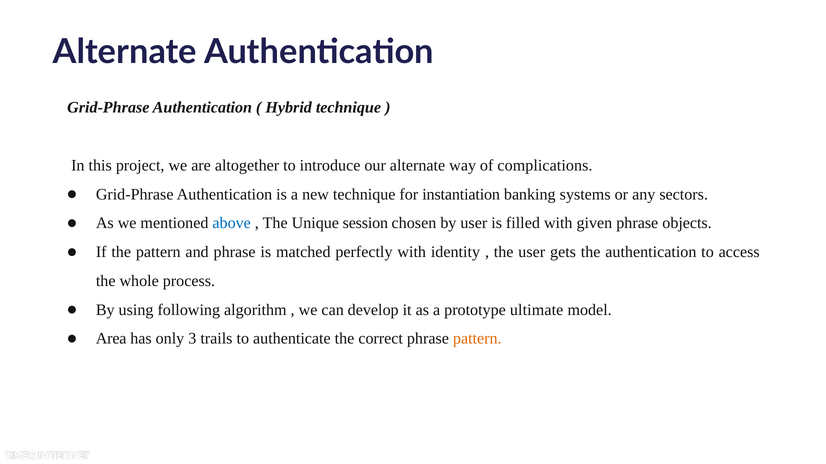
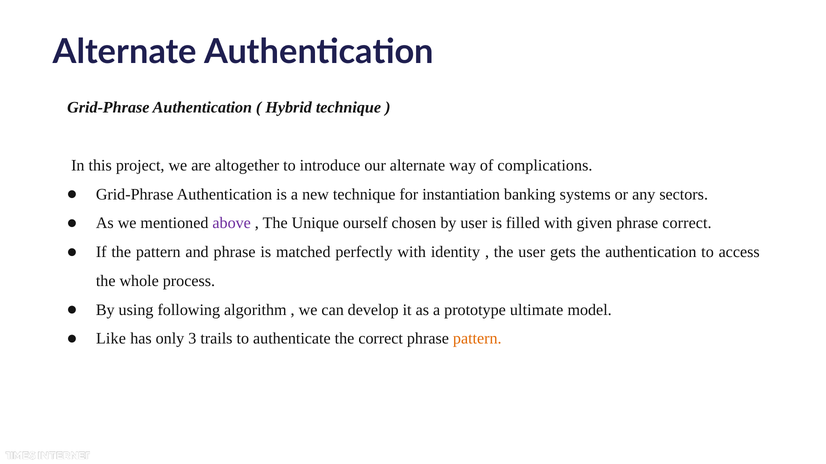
above colour: blue -> purple
session: session -> ourself
phrase objects: objects -> correct
Area: Area -> Like
